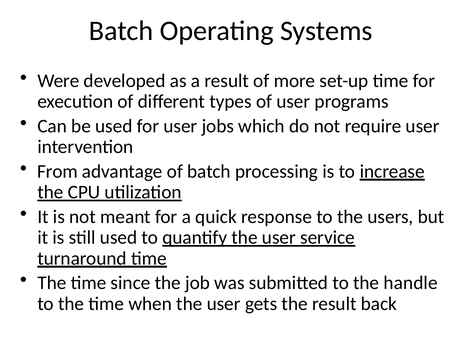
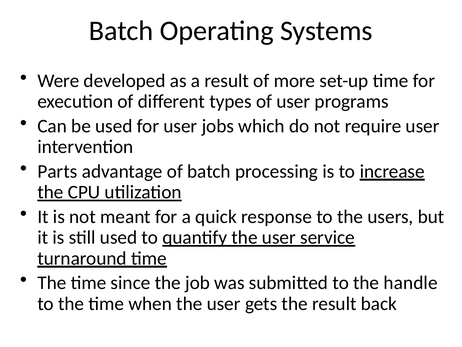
From: From -> Parts
